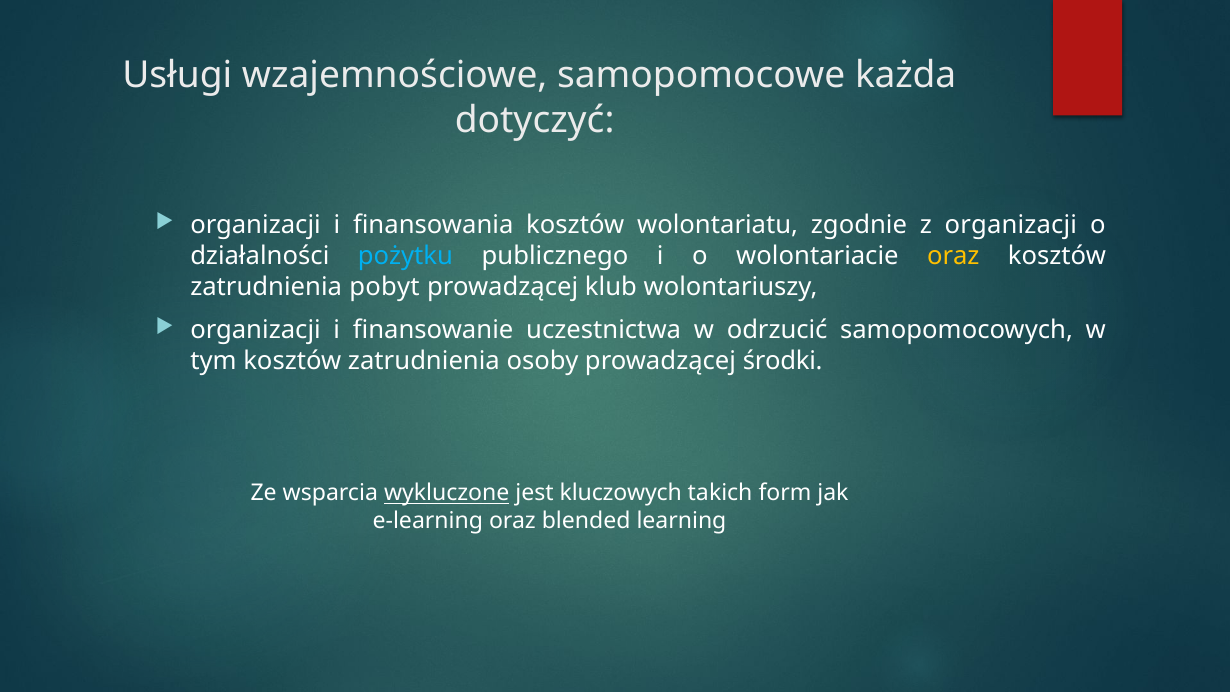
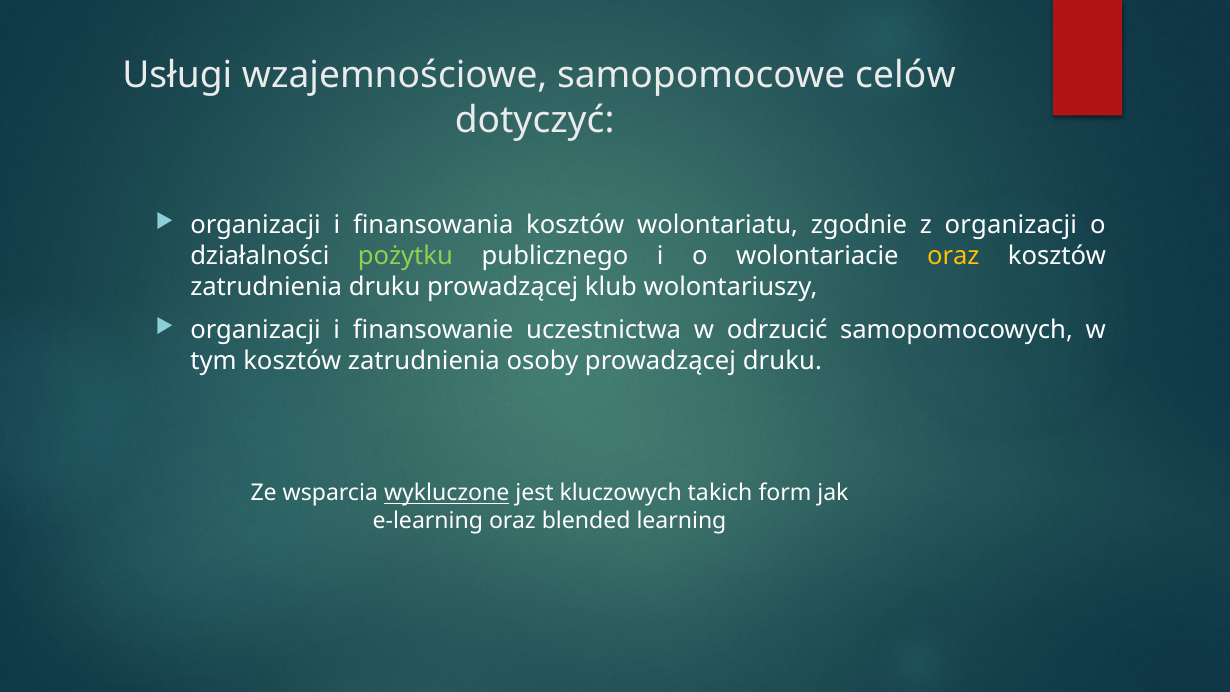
każda: każda -> celów
pożytku colour: light blue -> light green
zatrudnienia pobyt: pobyt -> druku
prowadzącej środki: środki -> druku
